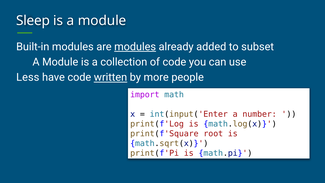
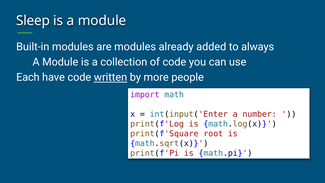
modules at (135, 47) underline: present -> none
subset: subset -> always
Less: Less -> Each
